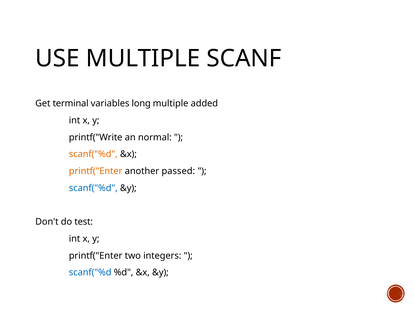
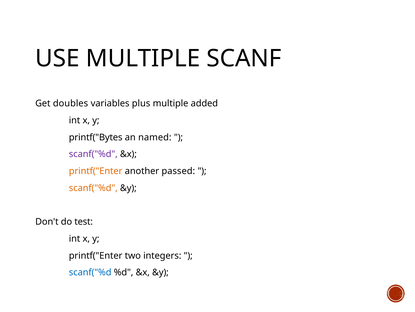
terminal: terminal -> doubles
long: long -> plus
printf("Write: printf("Write -> printf("Bytes
normal: normal -> named
scanf("%d at (93, 154) colour: orange -> purple
scanf("%d at (93, 188) colour: blue -> orange
